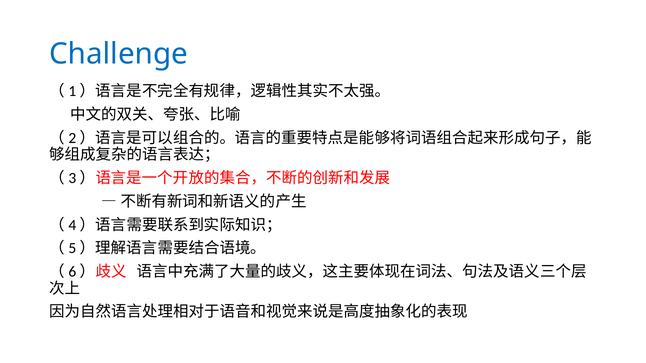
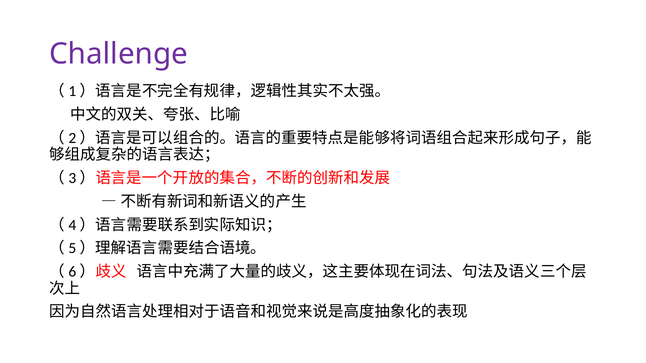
Challenge colour: blue -> purple
